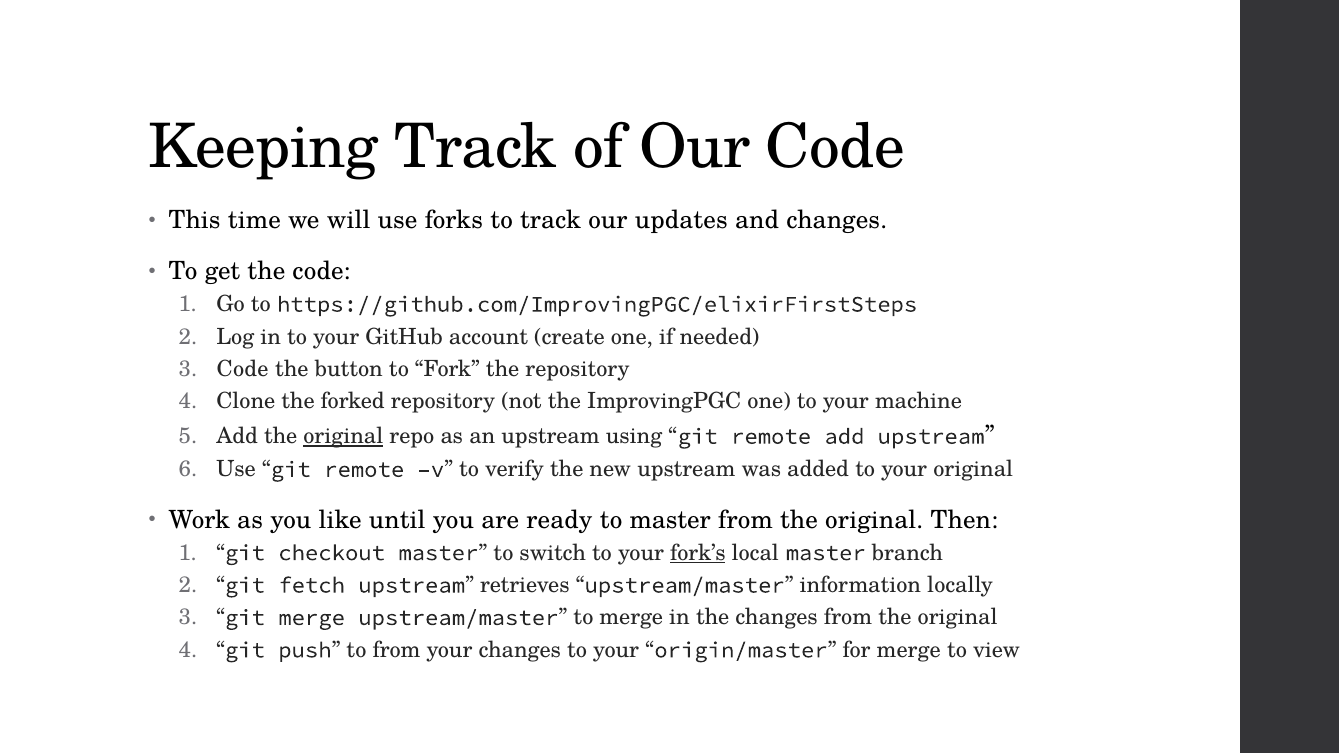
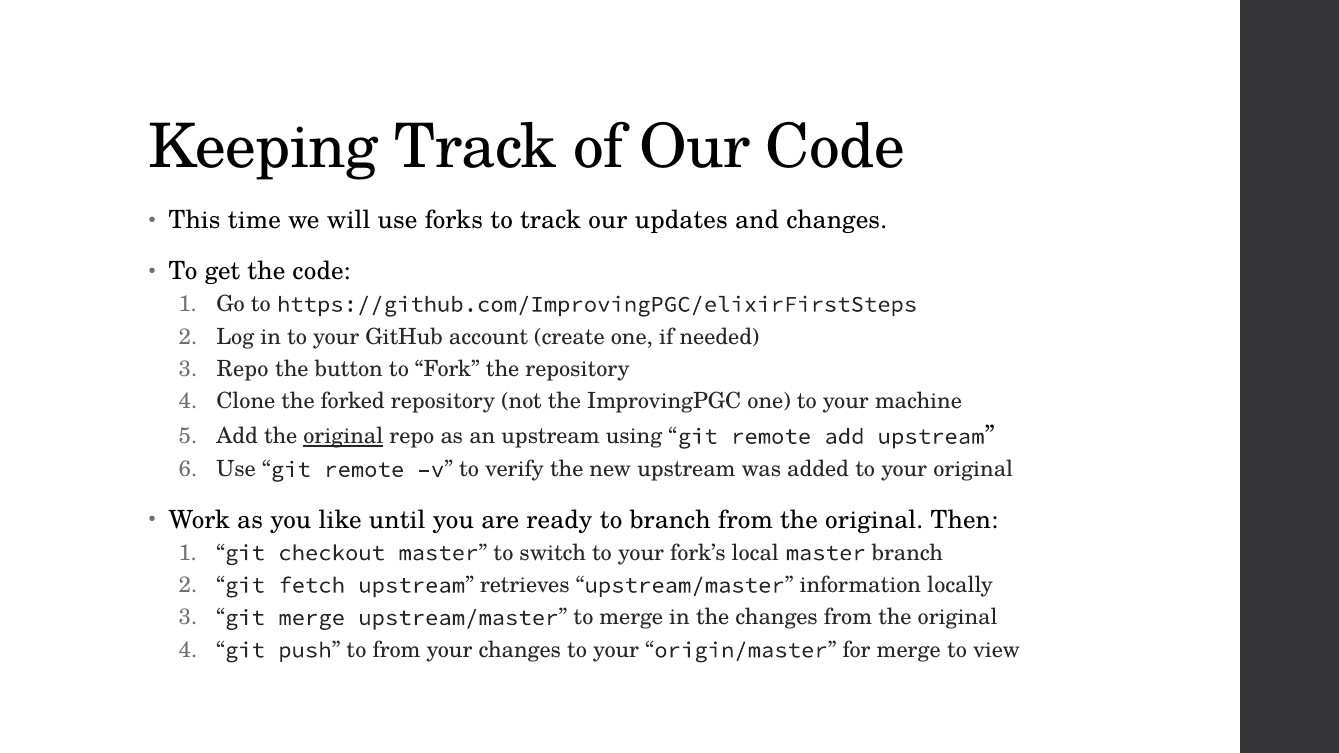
Code at (243, 369): Code -> Repo
to master: master -> branch
fork’s underline: present -> none
